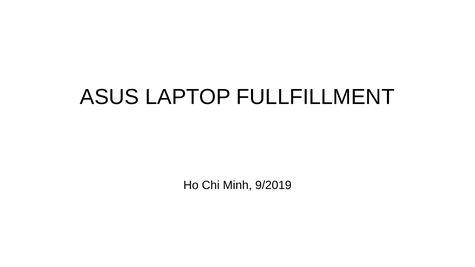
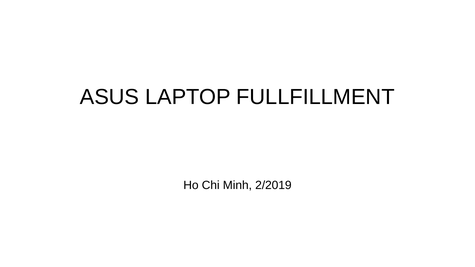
9/2019: 9/2019 -> 2/2019
